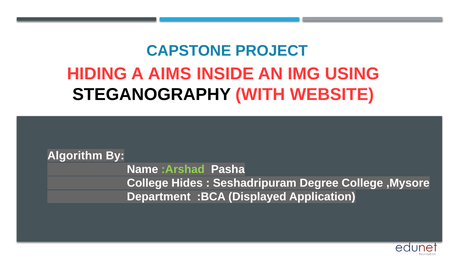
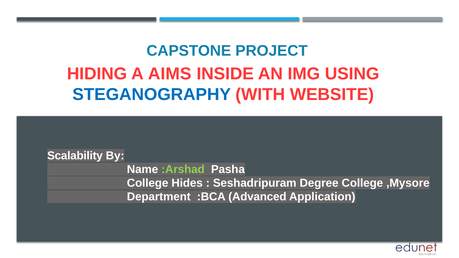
STEGANOGRAPHY colour: black -> blue
Algorithm: Algorithm -> Scalability
Displayed: Displayed -> Advanced
